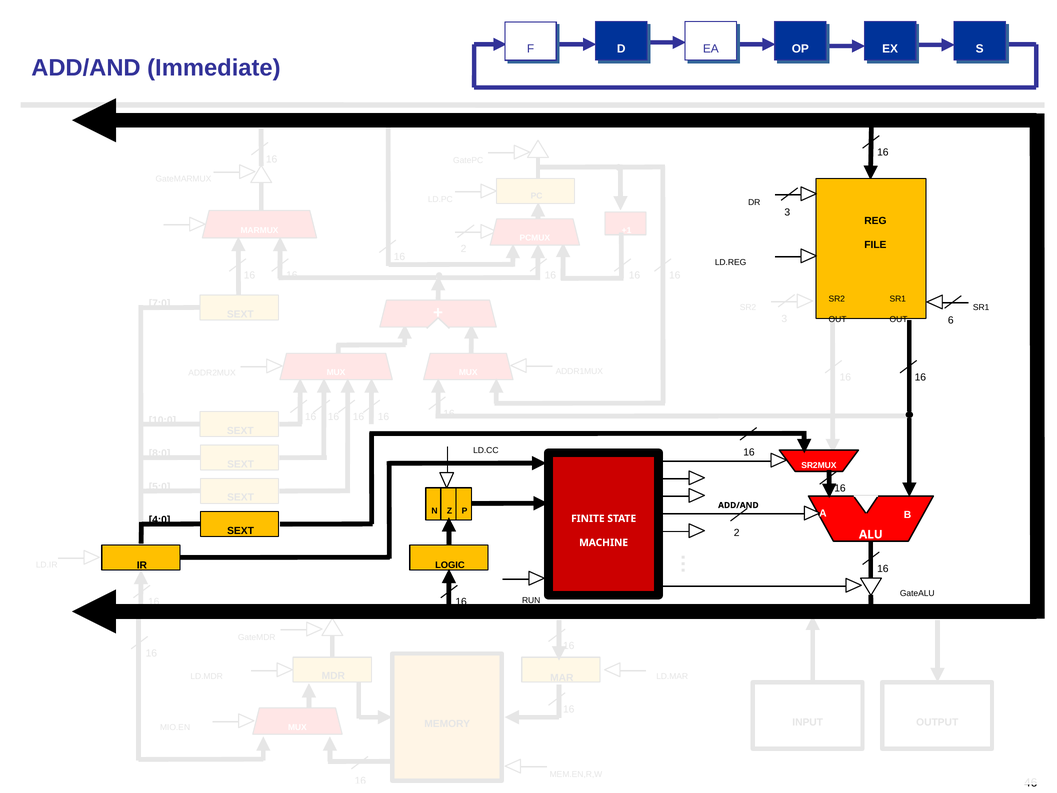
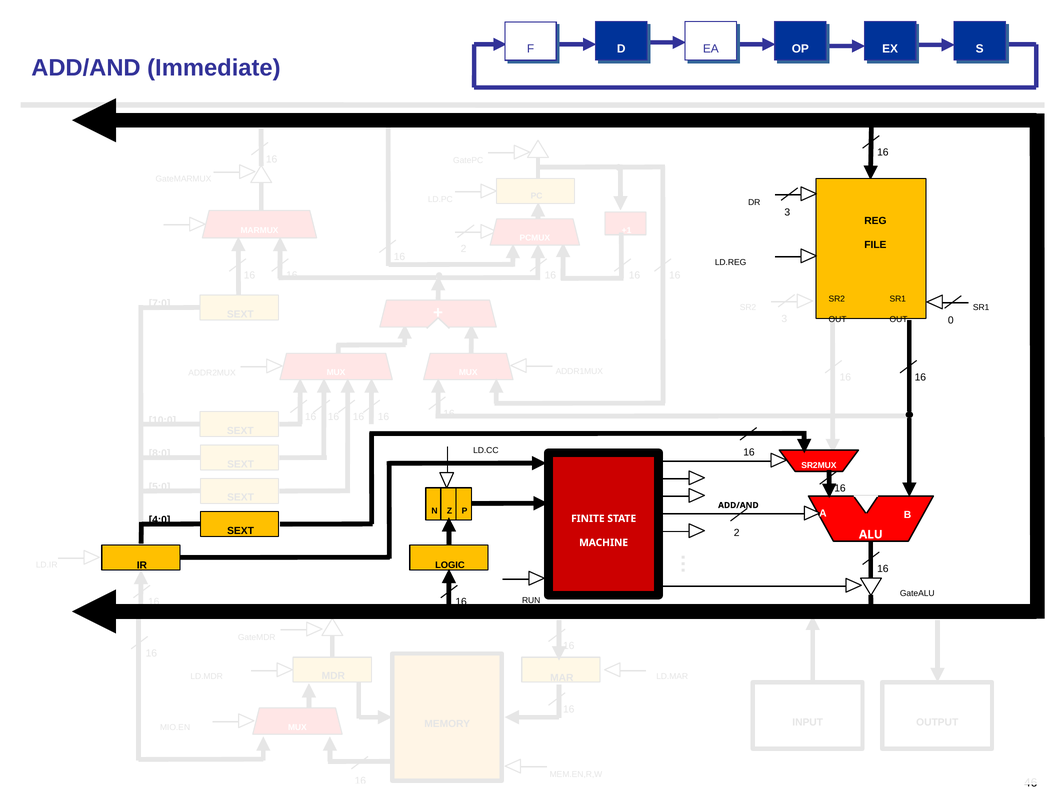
6: 6 -> 0
